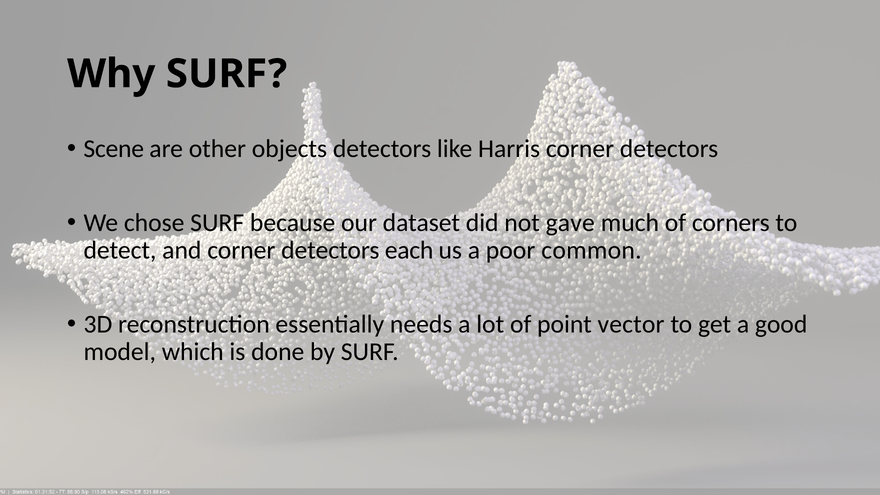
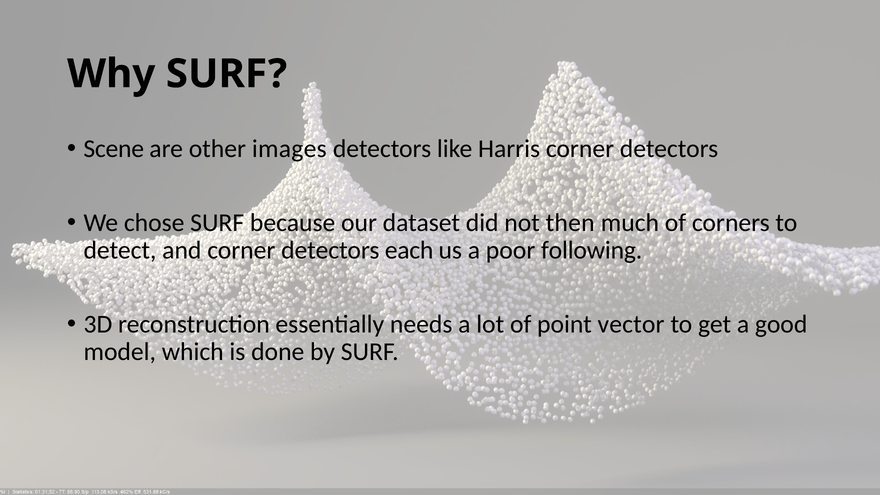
objects: objects -> images
gave: gave -> then
common: common -> following
